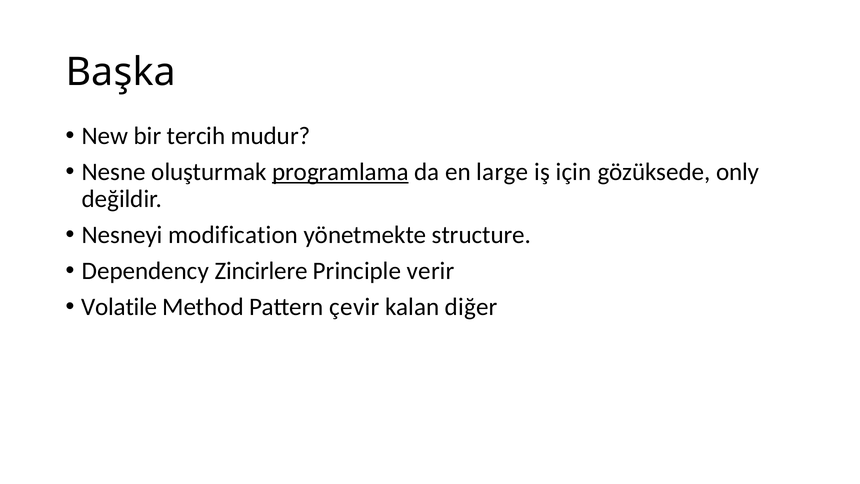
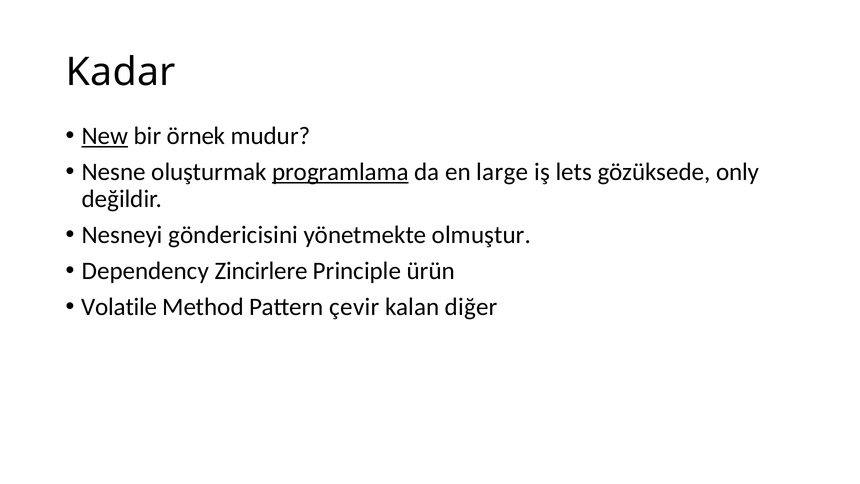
Başka: Başka -> Kadar
New underline: none -> present
tercih: tercih -> örnek
için: için -> lets
modification: modification -> göndericisini
structure: structure -> olmuştur
verir: verir -> ürün
